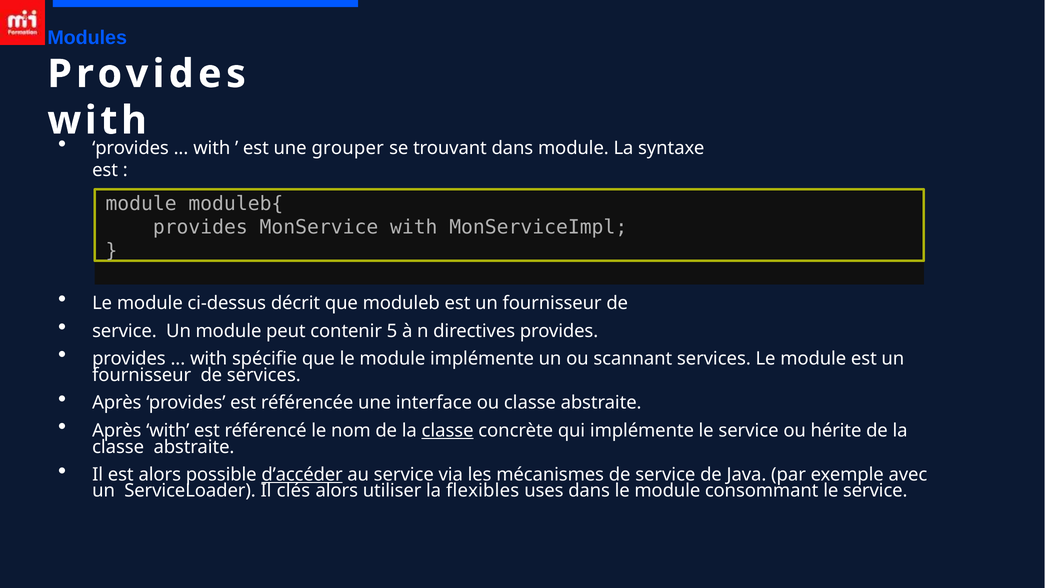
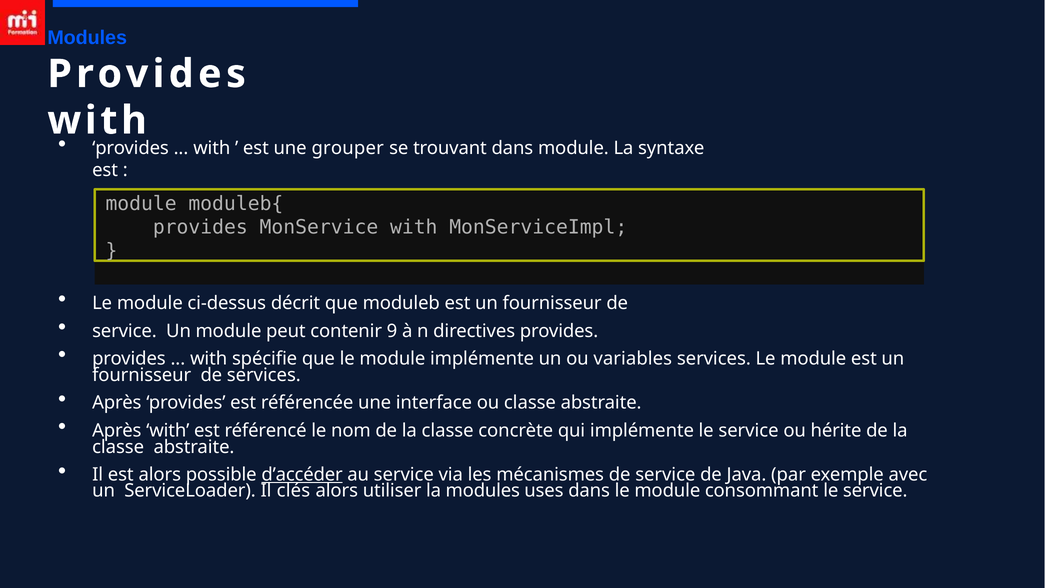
5: 5 -> 9
scannant: scannant -> variables
classe at (448, 430) underline: present -> none
la flexibles: flexibles -> modules
